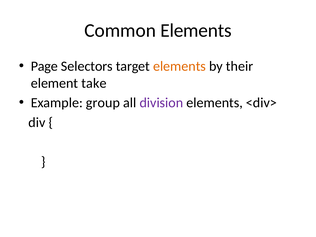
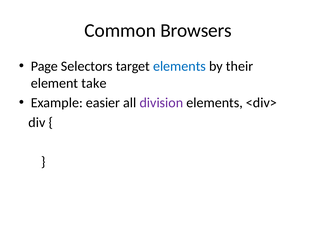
Common Elements: Elements -> Browsers
elements at (179, 66) colour: orange -> blue
group: group -> easier
